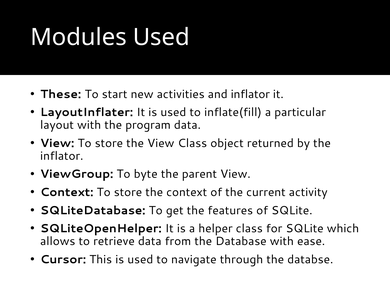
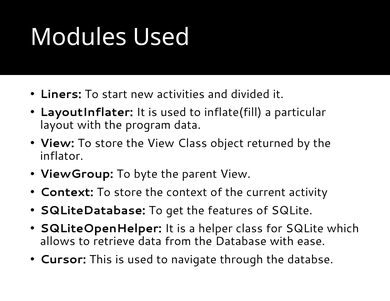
These: These -> Liners
and inflator: inflator -> divided
